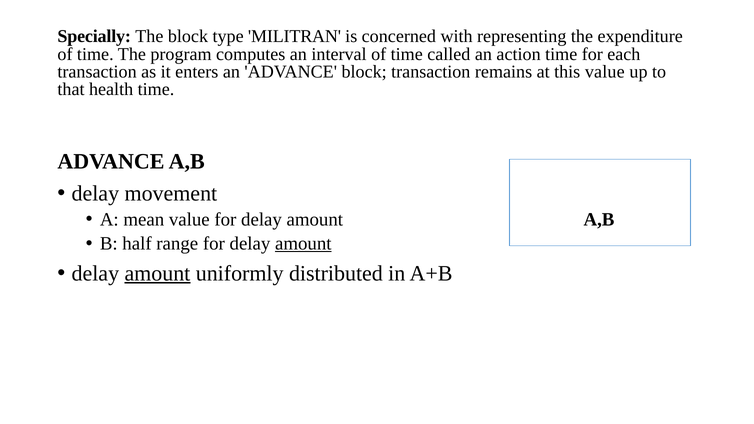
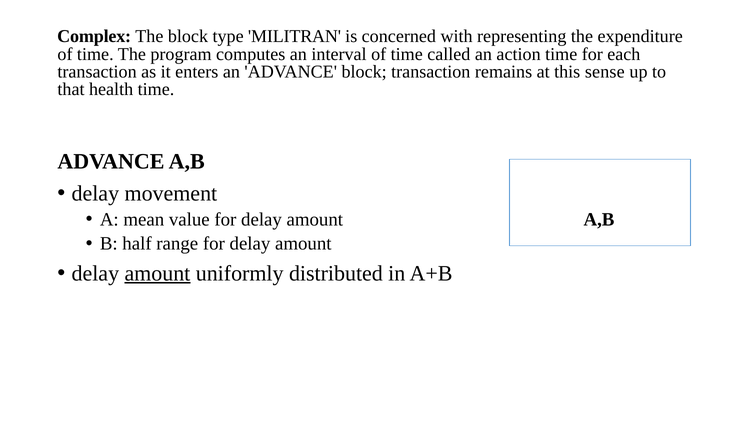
Specially: Specially -> Complex
this value: value -> sense
amount at (303, 244) underline: present -> none
